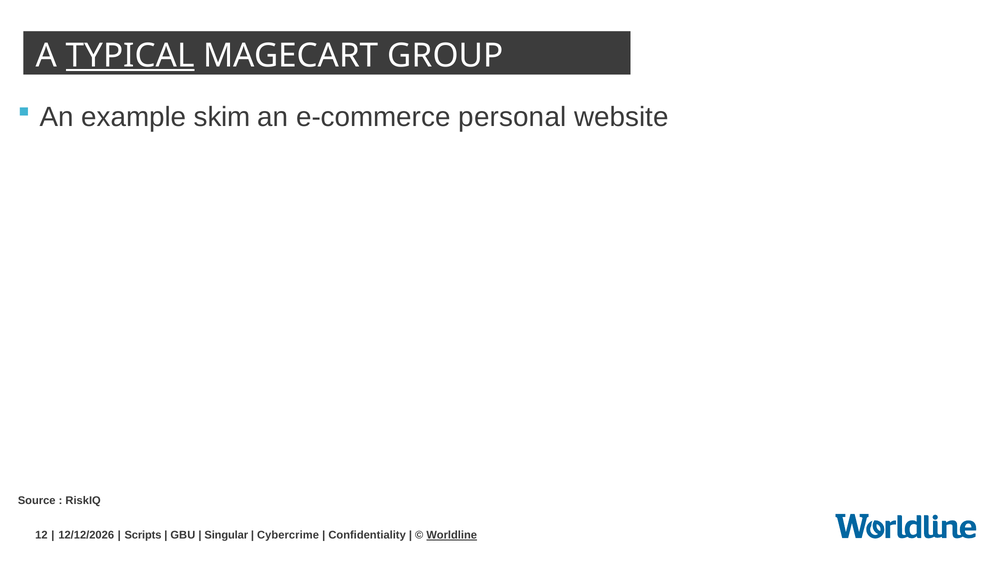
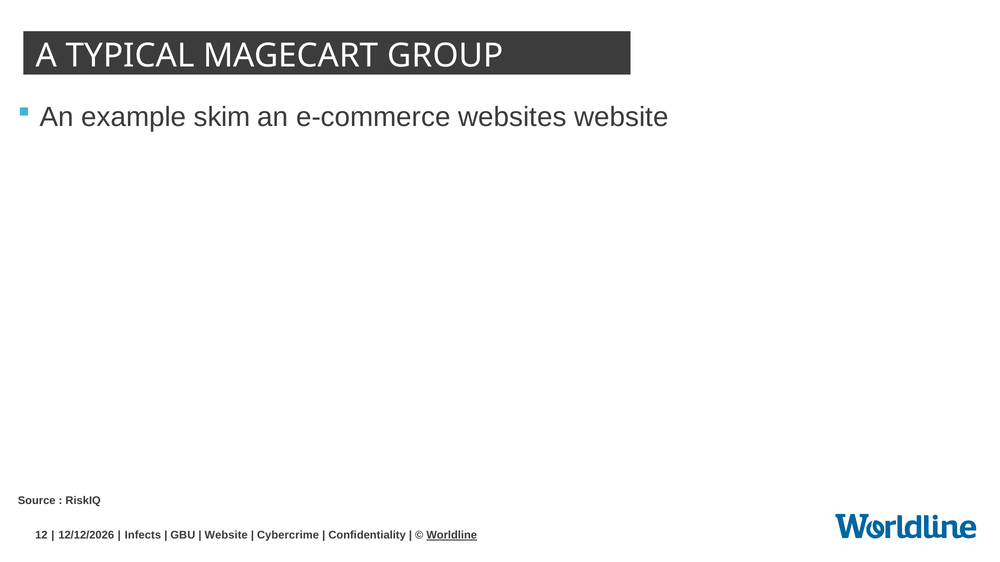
TYPICAL underline: present -> none
personal: personal -> websites
Scripts: Scripts -> Infects
Singular at (226, 536): Singular -> Website
